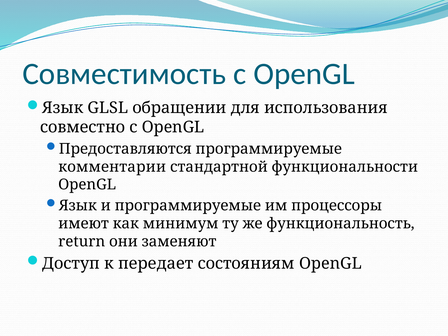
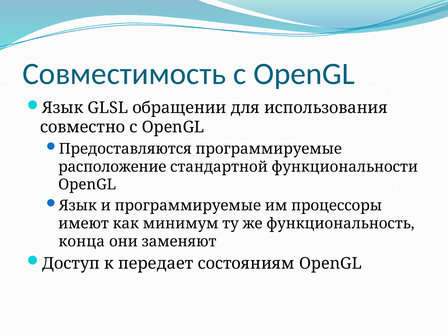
комментарии: комментарии -> расположение
return: return -> конца
